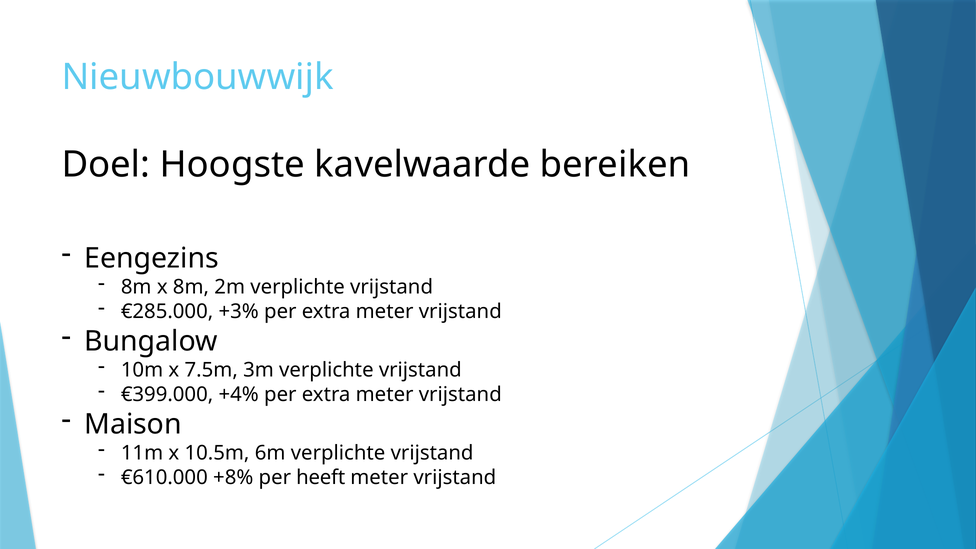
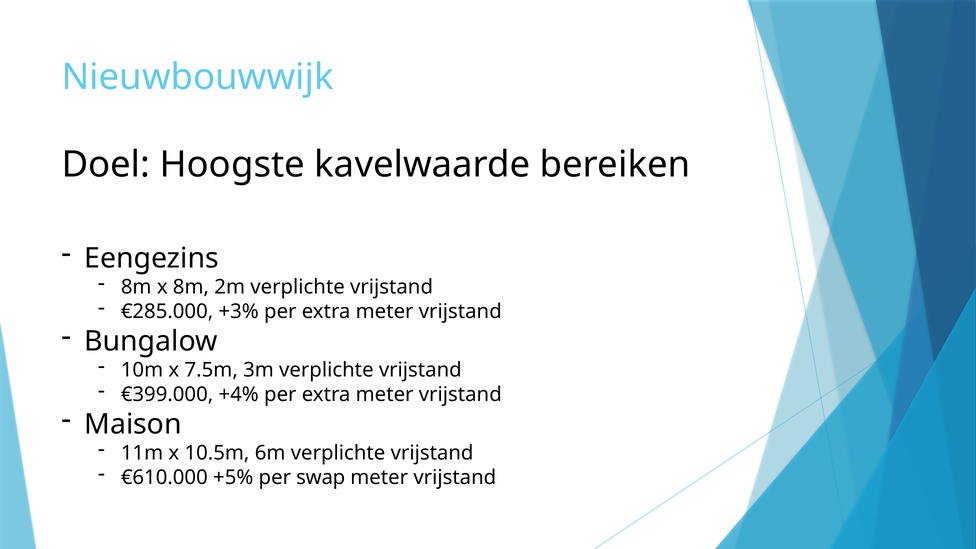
+8%: +8% -> +5%
heeft: heeft -> swap
